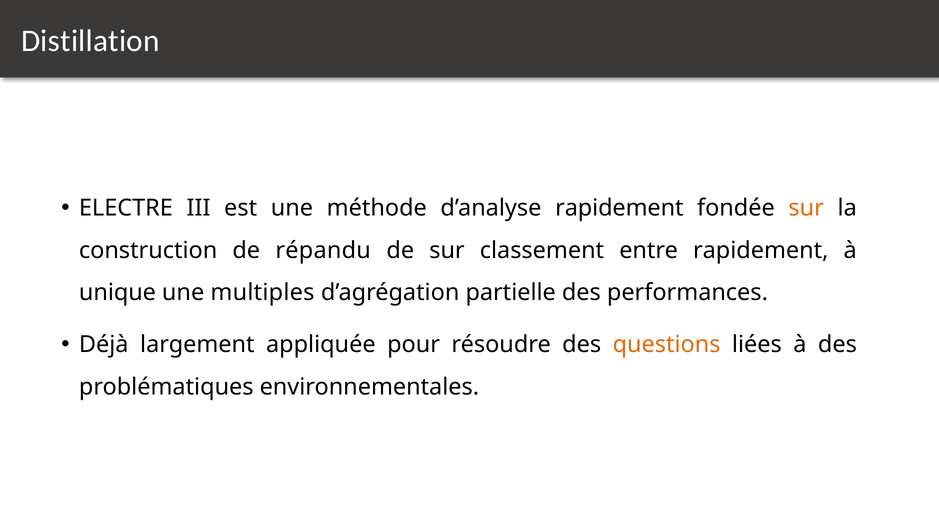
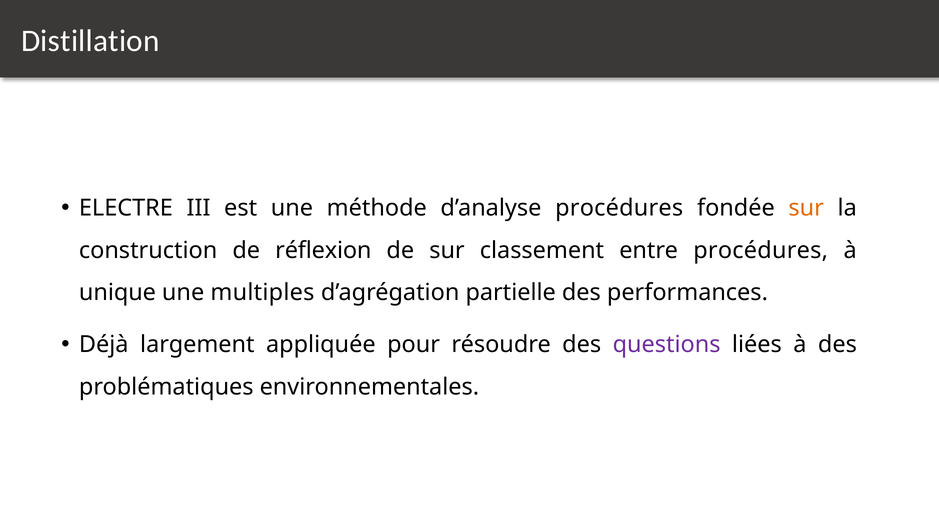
d’analyse rapidement: rapidement -> procédures
répandu: répandu -> réflexion
entre rapidement: rapidement -> procédures
questions colour: orange -> purple
